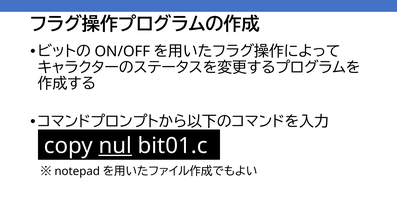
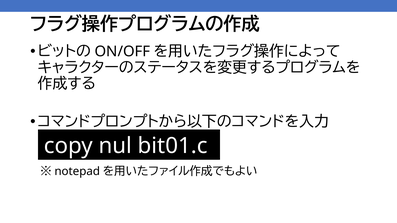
nul underline: present -> none
